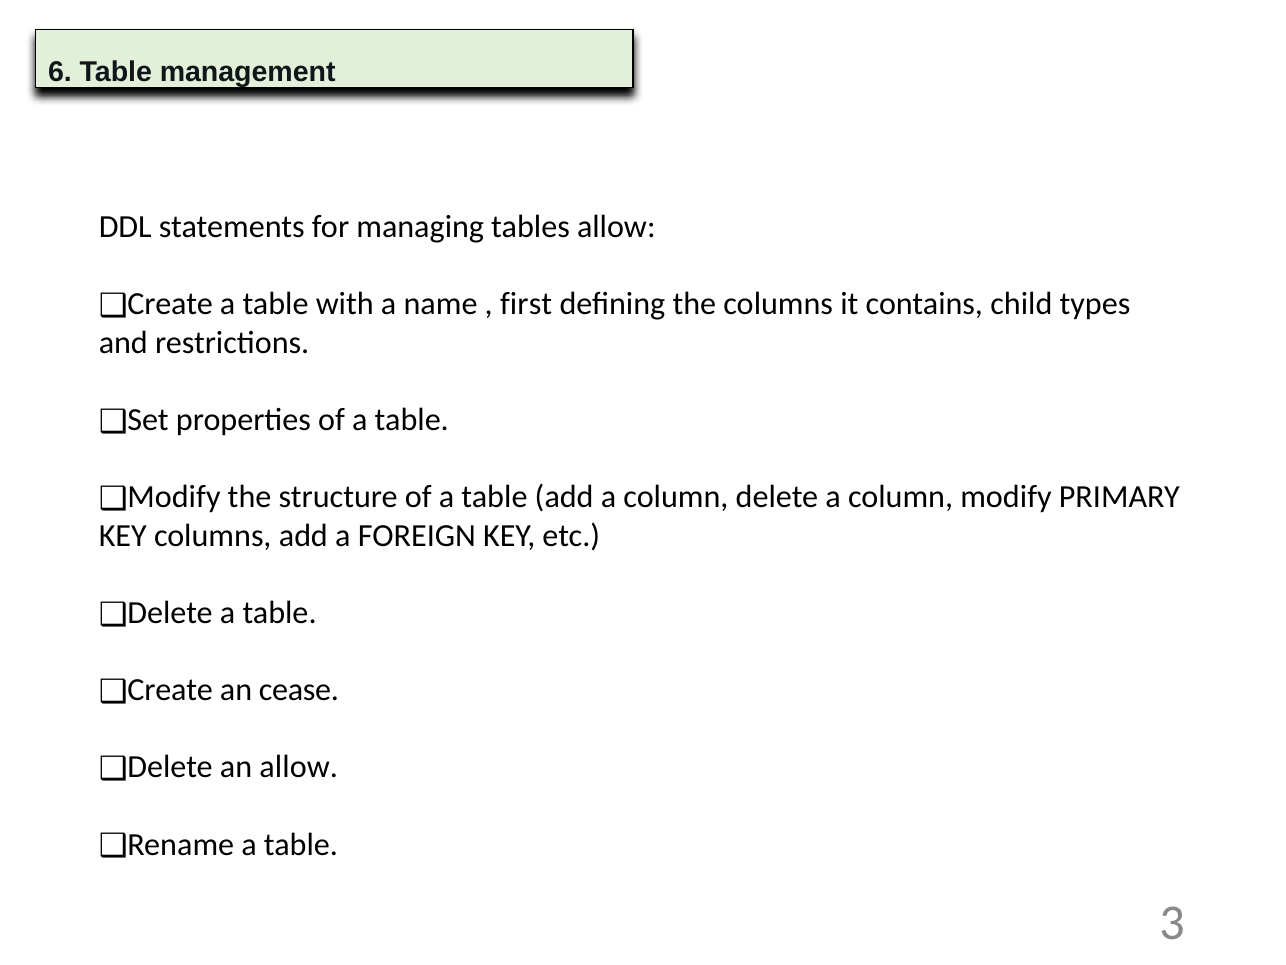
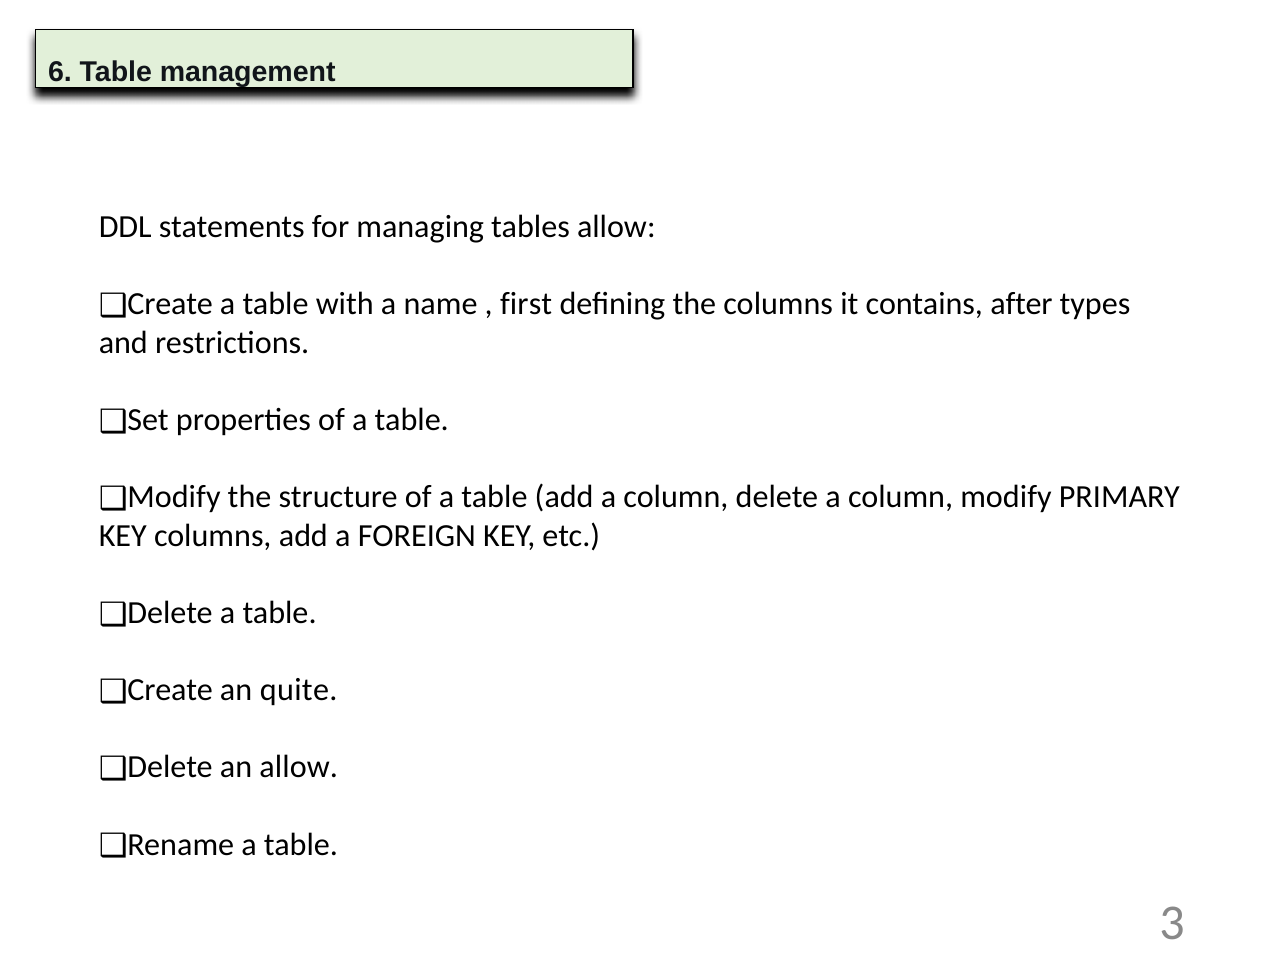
child: child -> after
cease: cease -> quite
